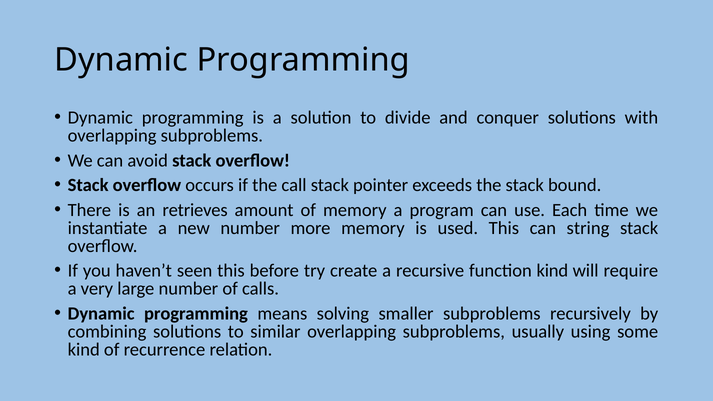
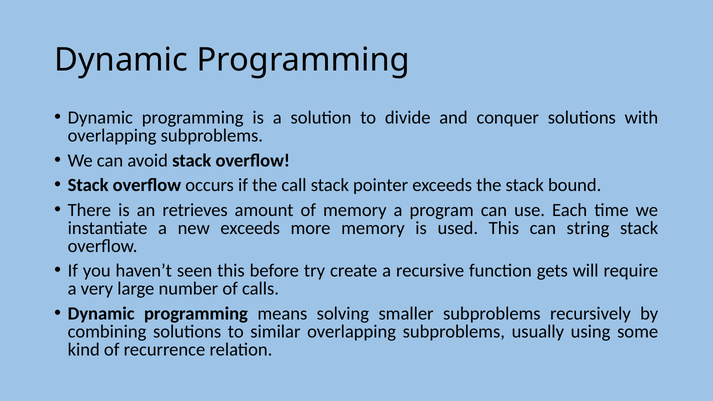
new number: number -> exceeds
function kind: kind -> gets
